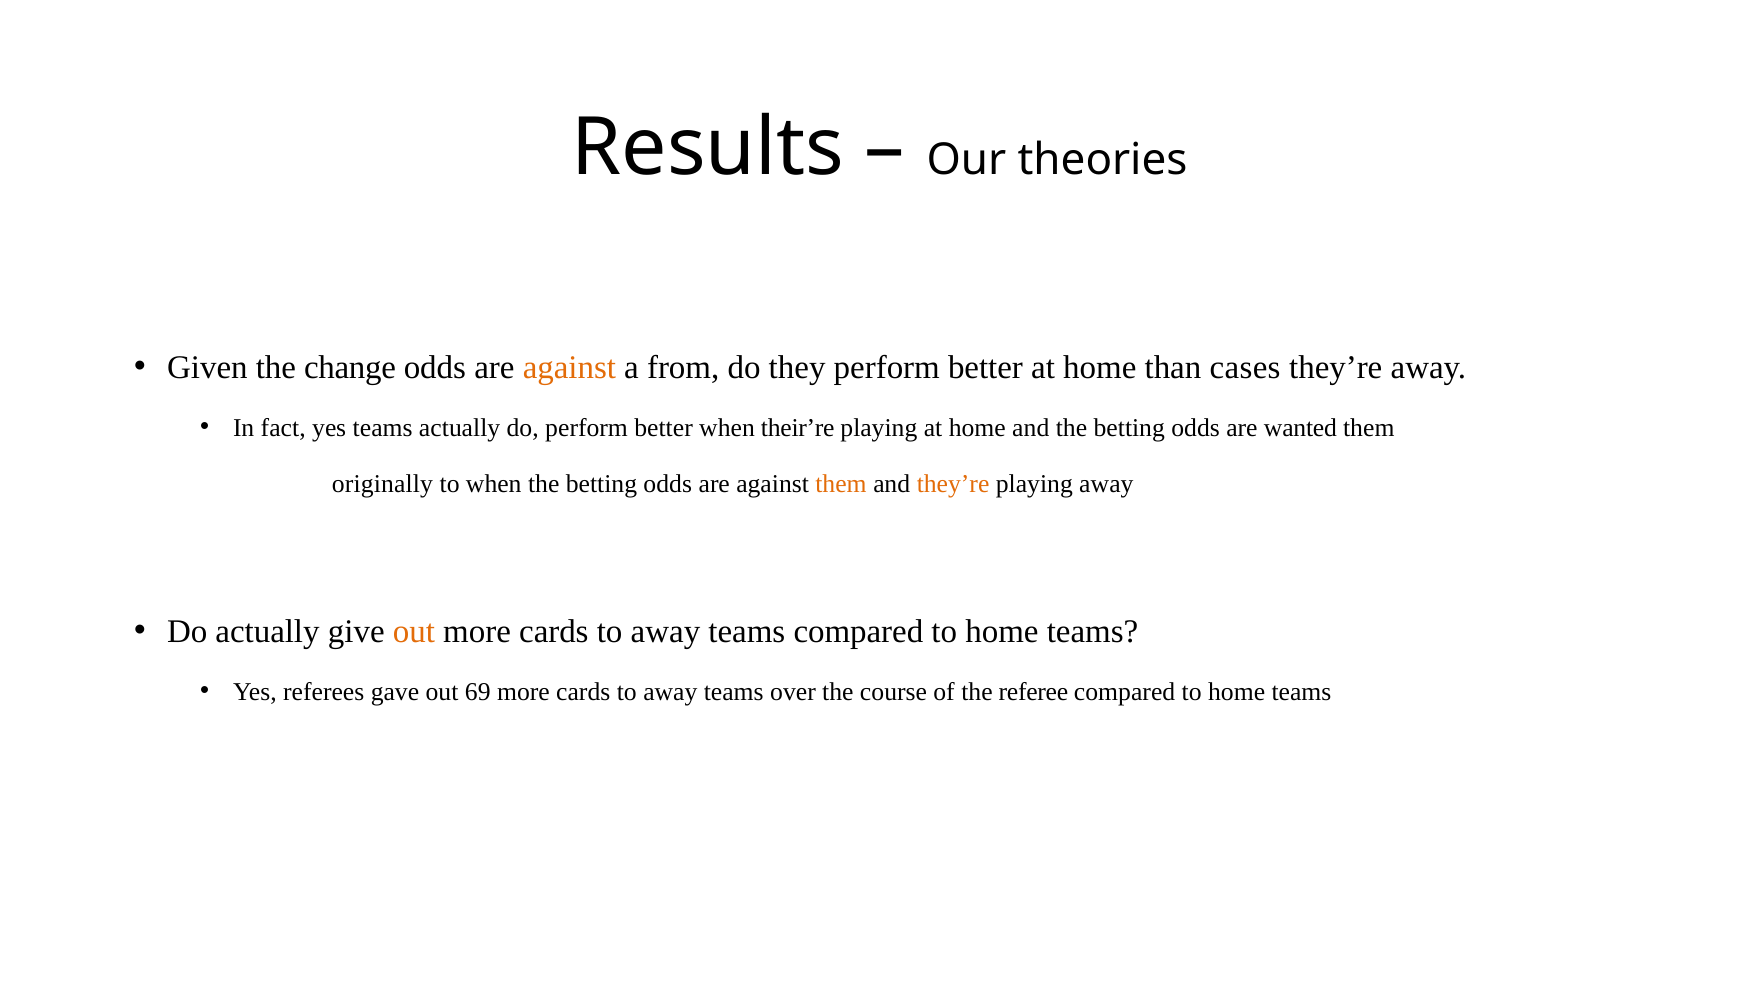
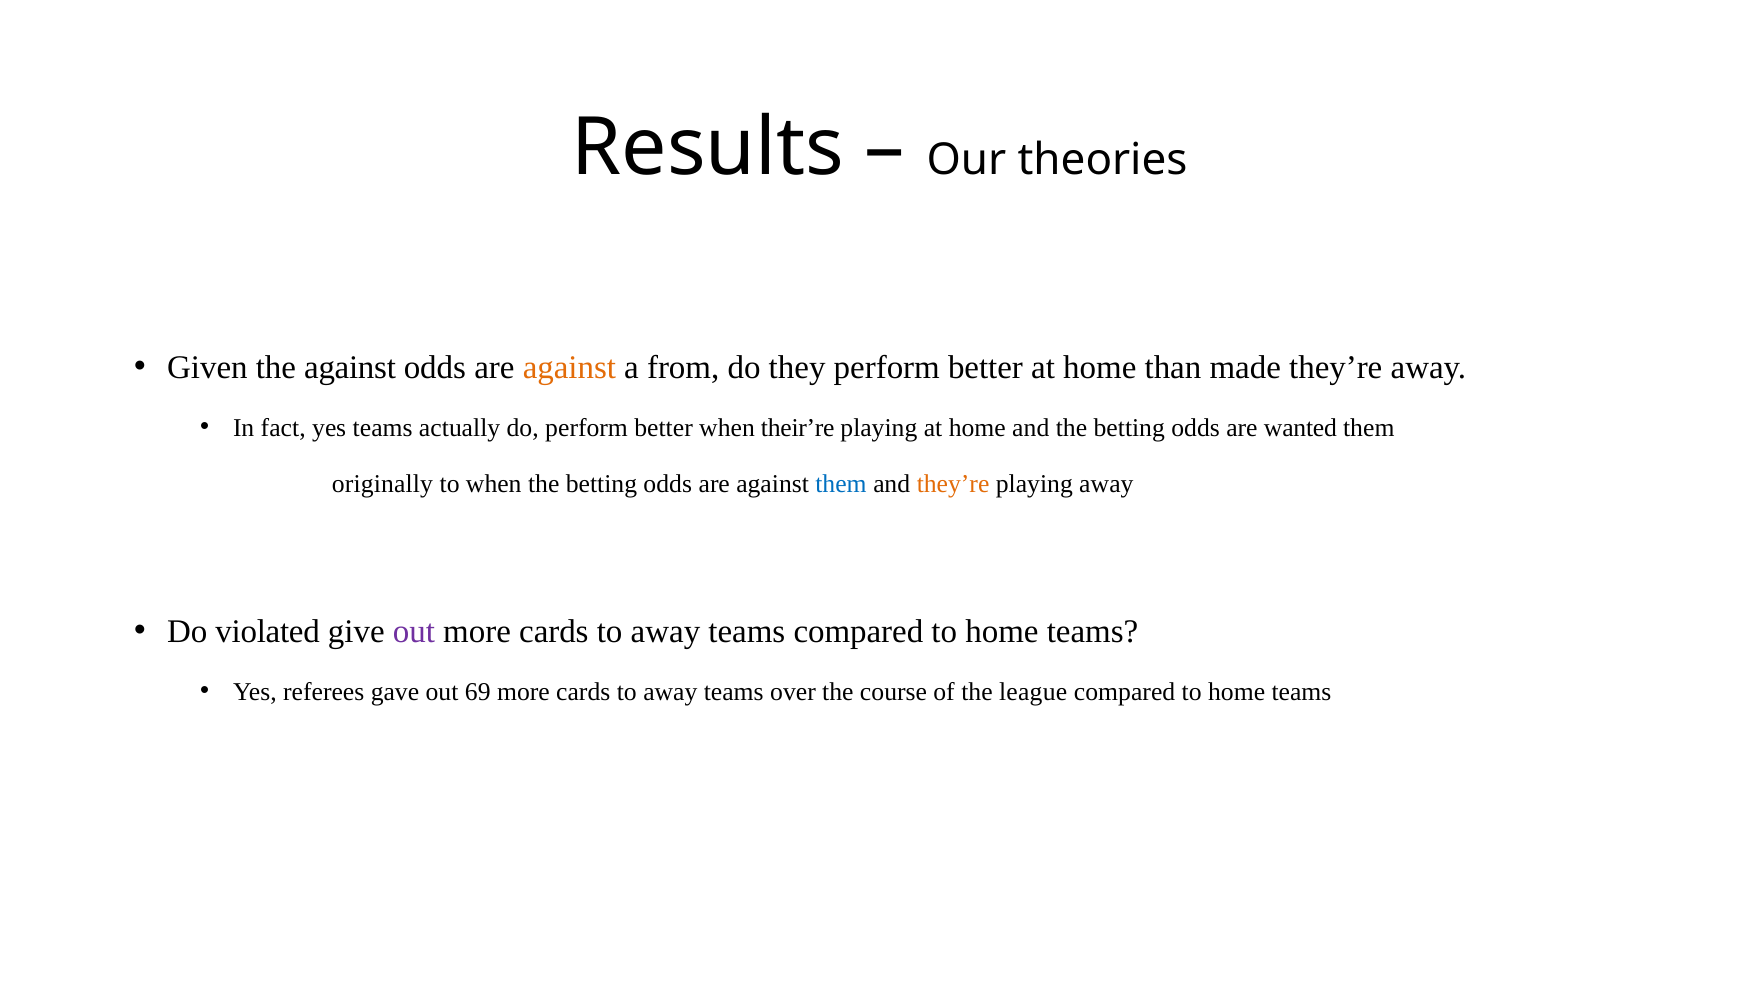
the change: change -> against
cases: cases -> made
them at (841, 485) colour: orange -> blue
Do actually: actually -> violated
out at (414, 631) colour: orange -> purple
referee: referee -> league
